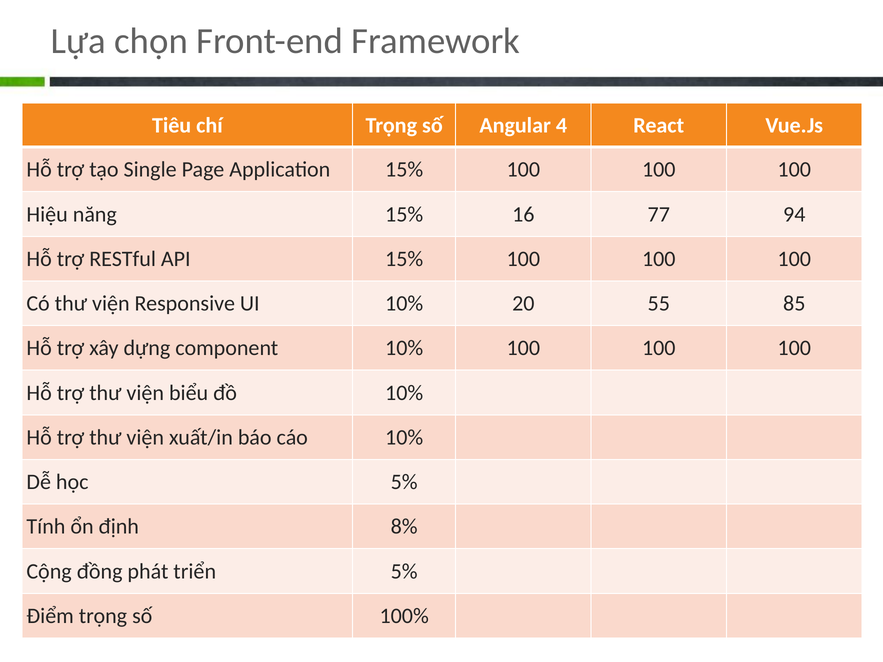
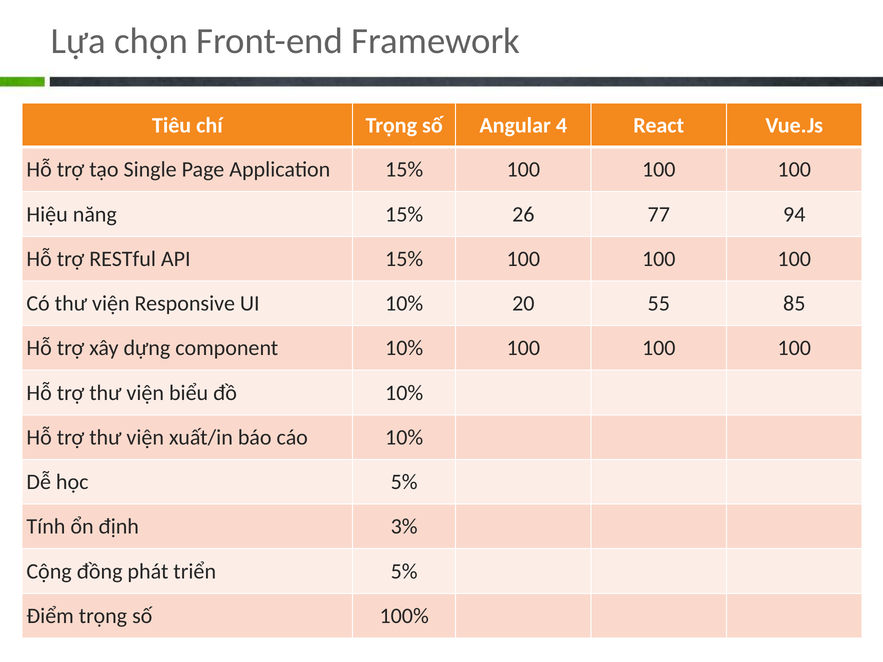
16: 16 -> 26
8%: 8% -> 3%
